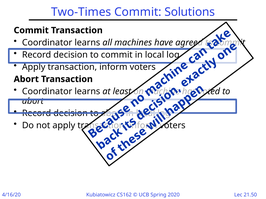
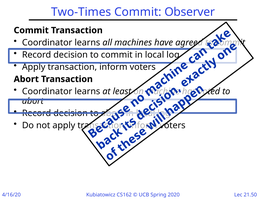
Solutions: Solutions -> Observer
